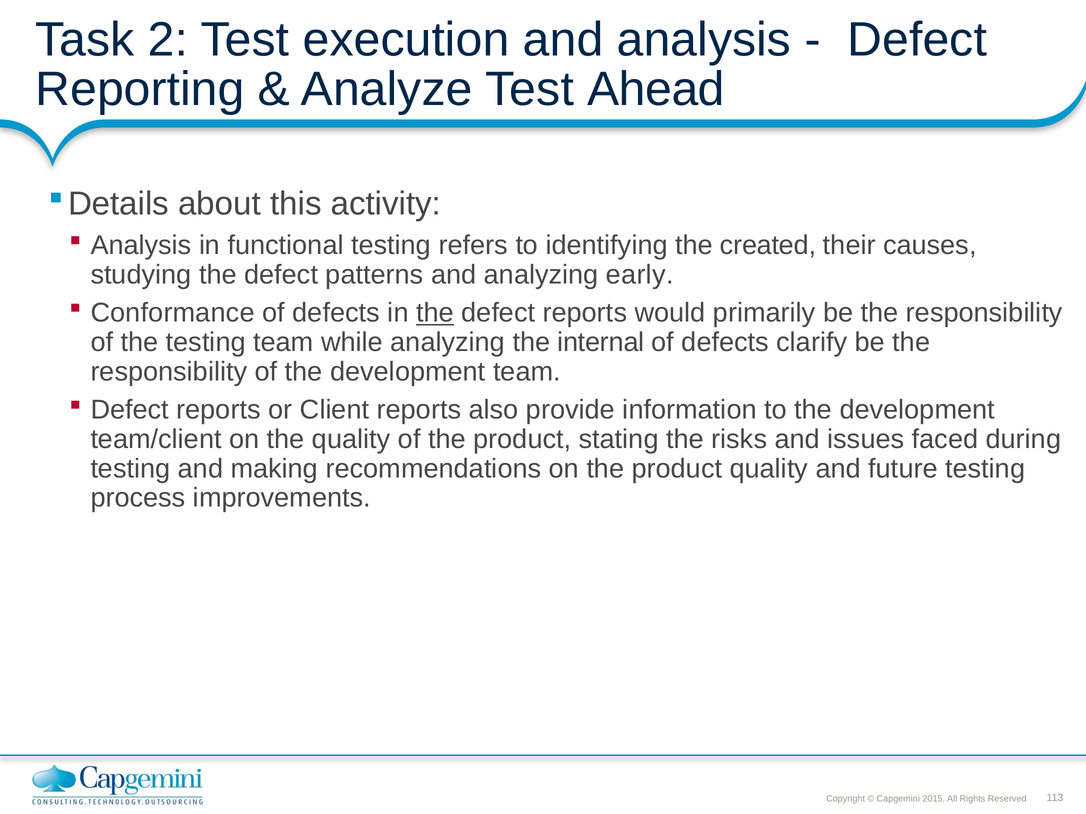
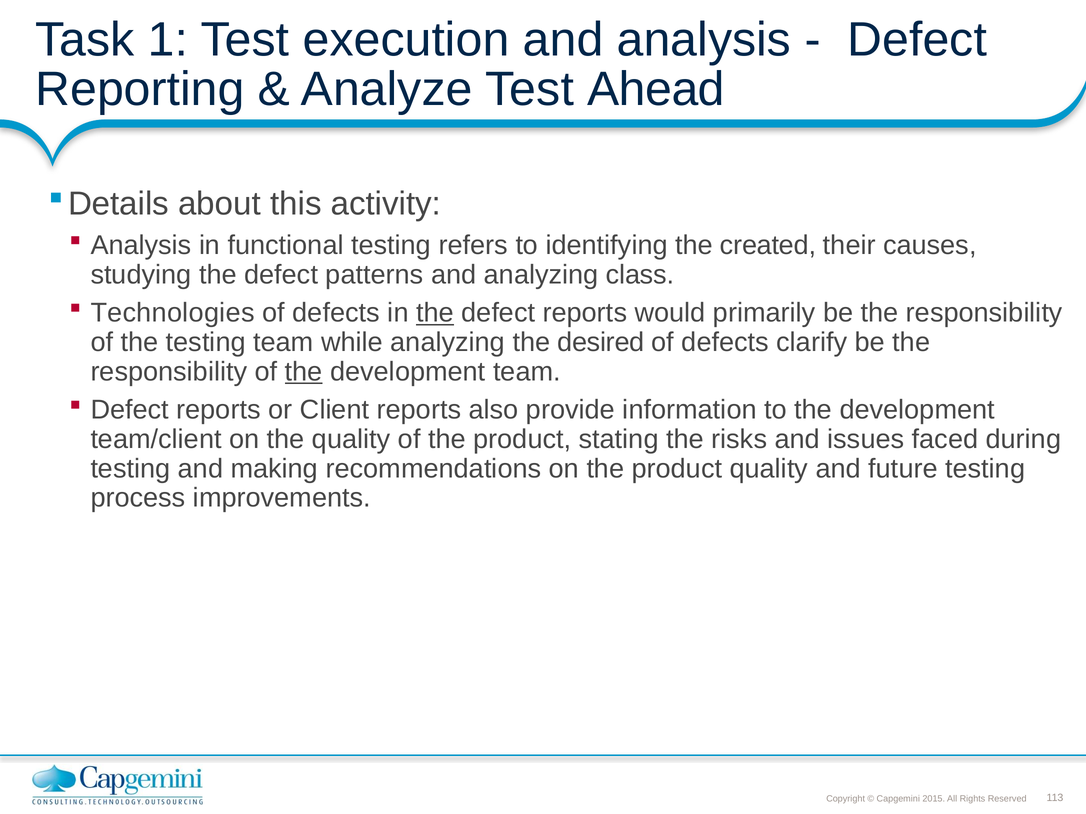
2: 2 -> 1
early: early -> class
Conformance: Conformance -> Technologies
internal: internal -> desired
the at (304, 372) underline: none -> present
